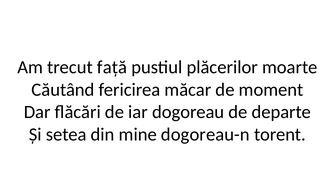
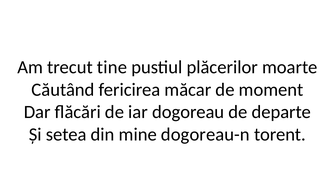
față: față -> tine
